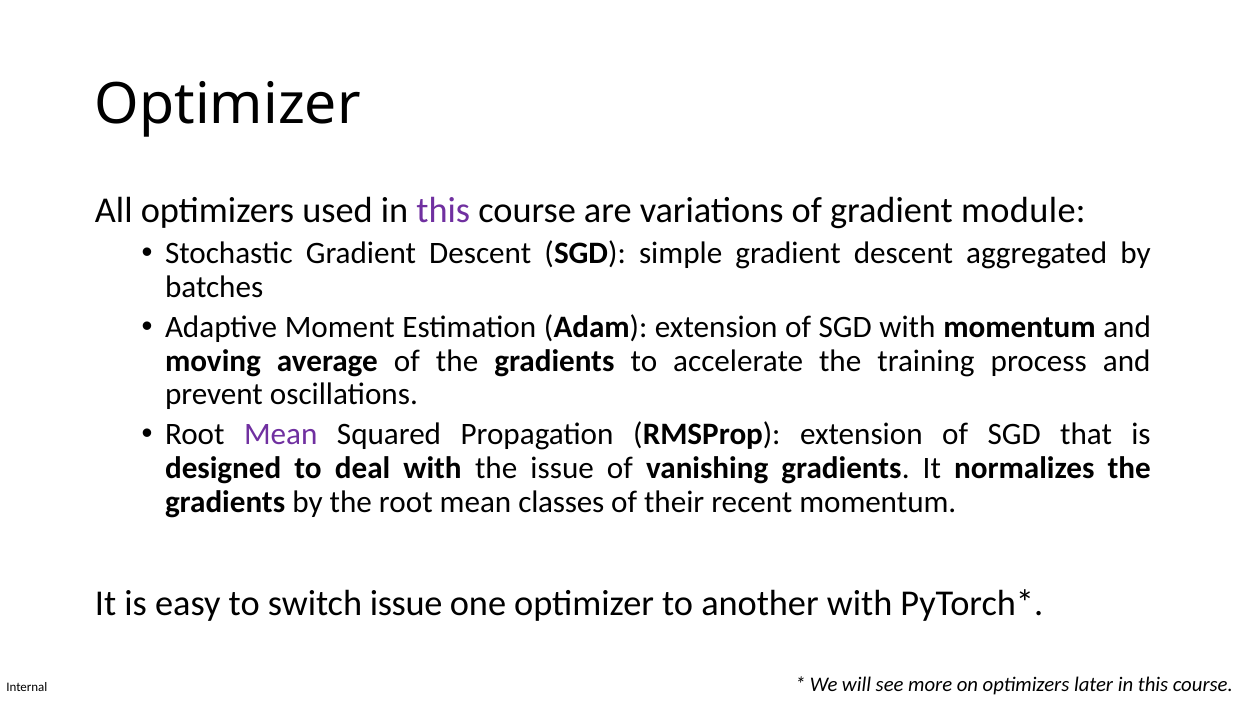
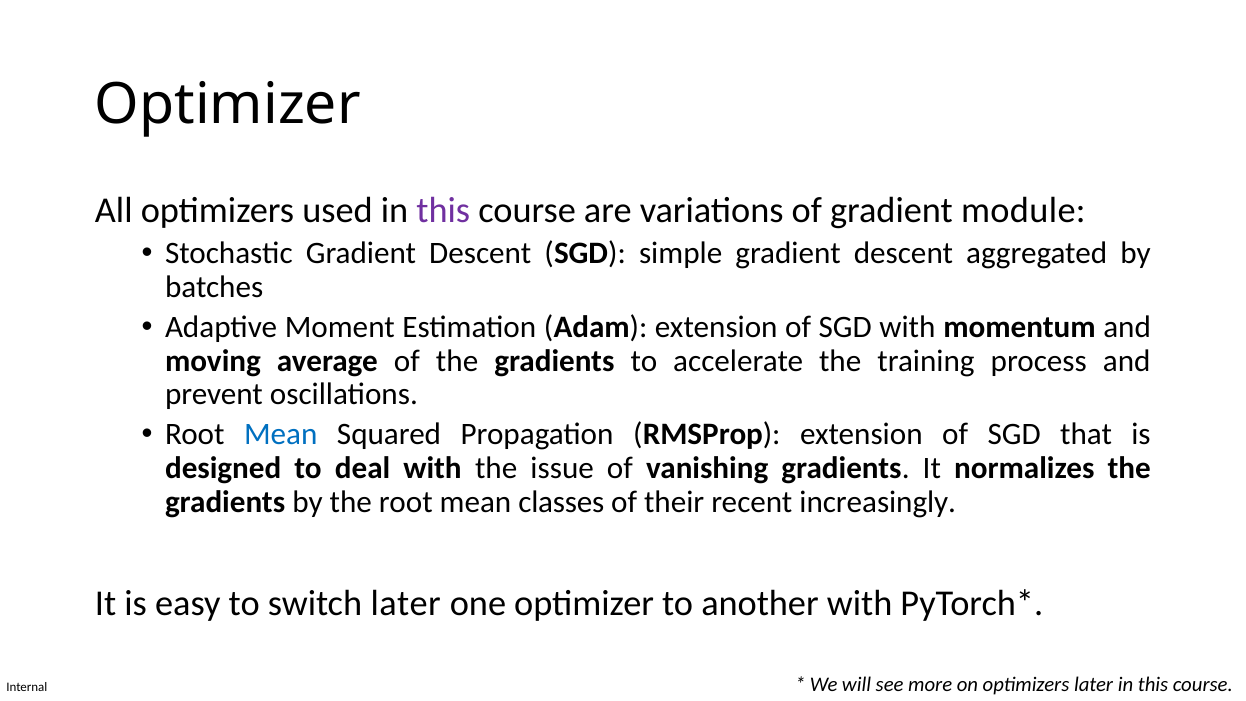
Mean at (281, 435) colour: purple -> blue
recent momentum: momentum -> increasingly
switch issue: issue -> later
